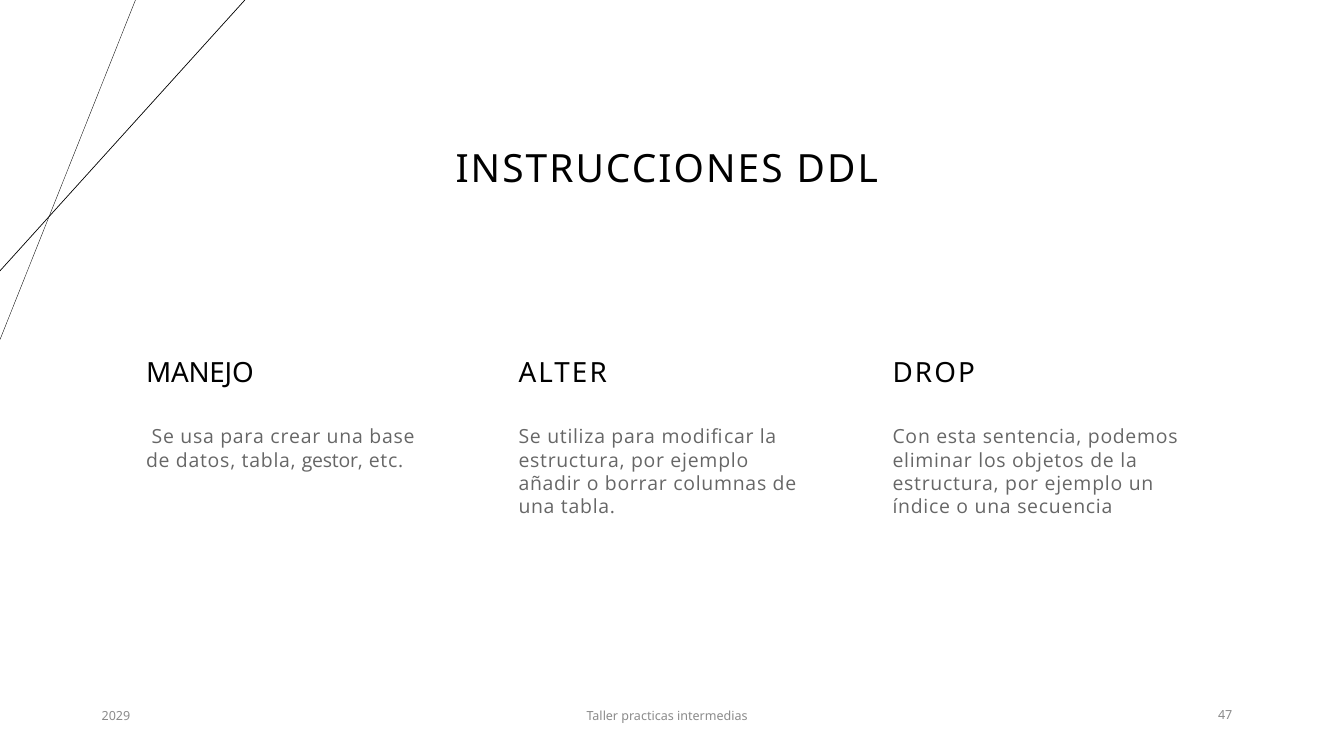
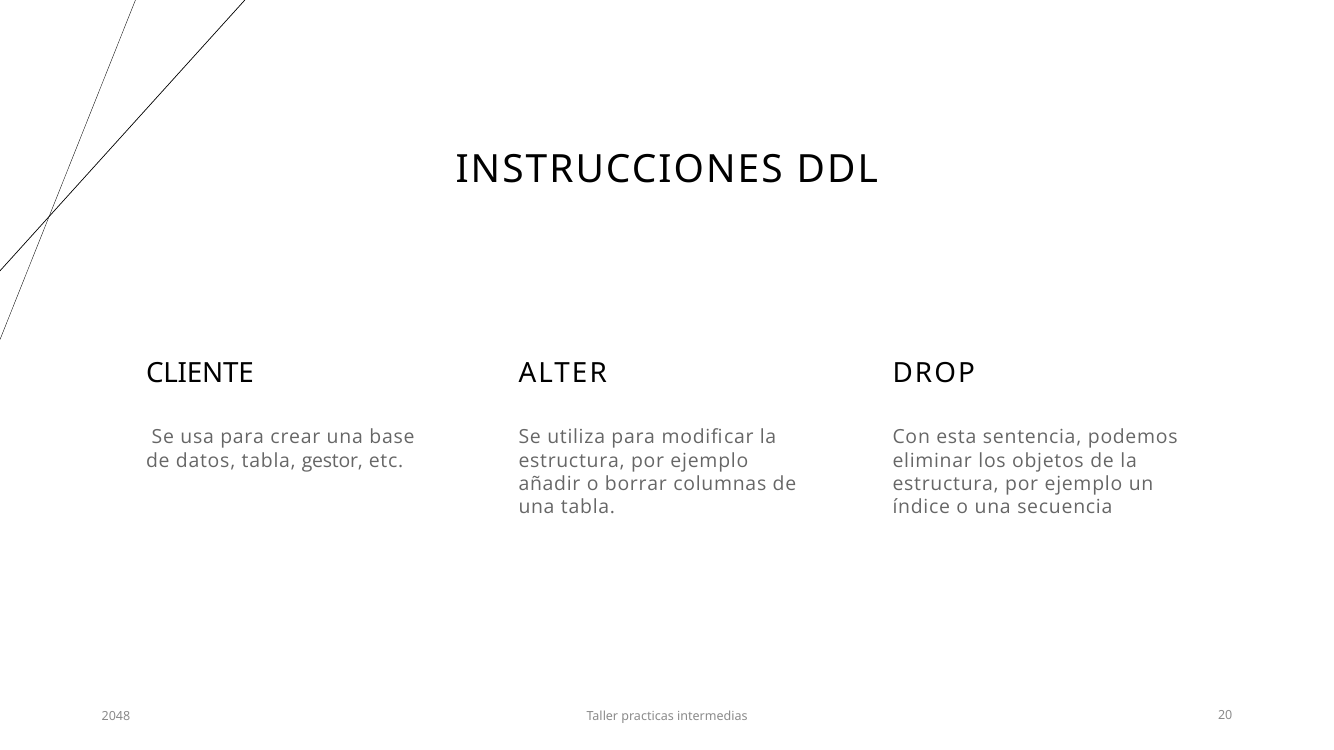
MANEJO: MANEJO -> CLIENTE
2029: 2029 -> 2048
47: 47 -> 20
